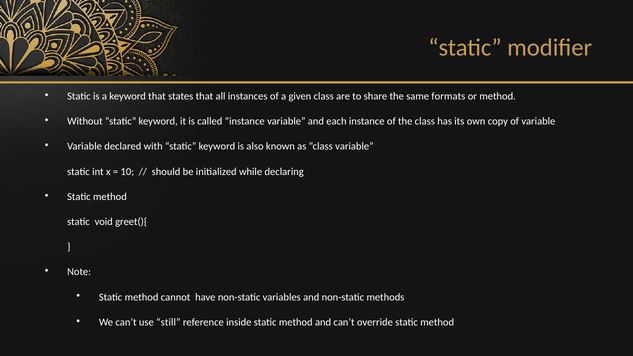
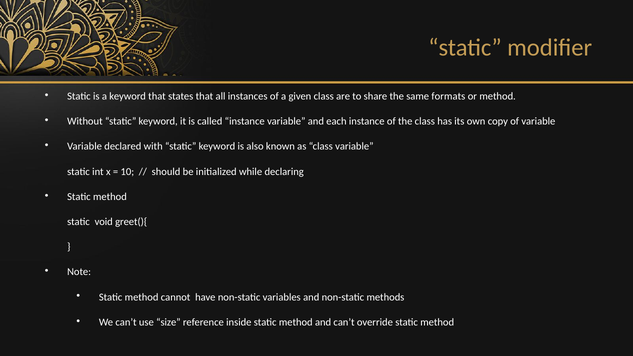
still: still -> size
